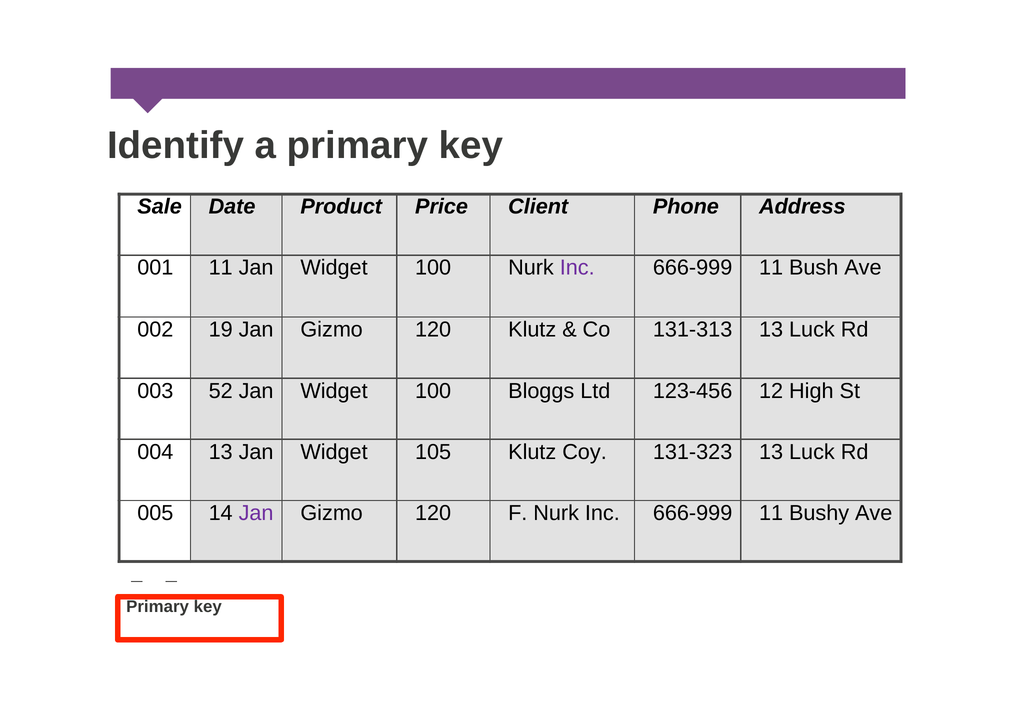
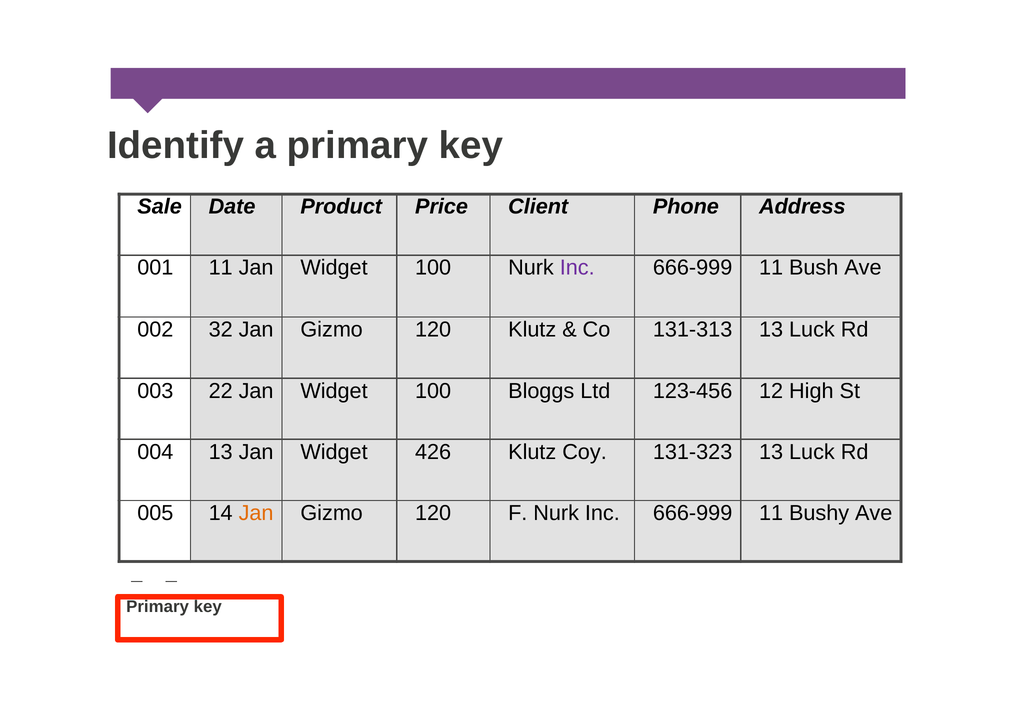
19: 19 -> 32
52: 52 -> 22
105: 105 -> 426
Jan at (256, 513) colour: purple -> orange
